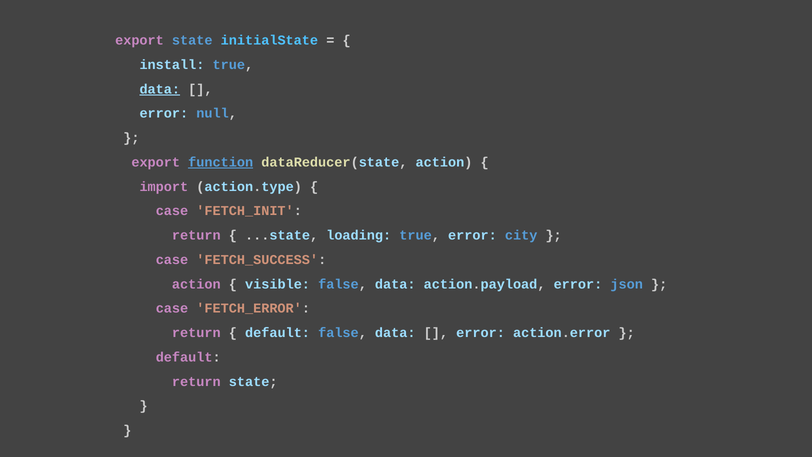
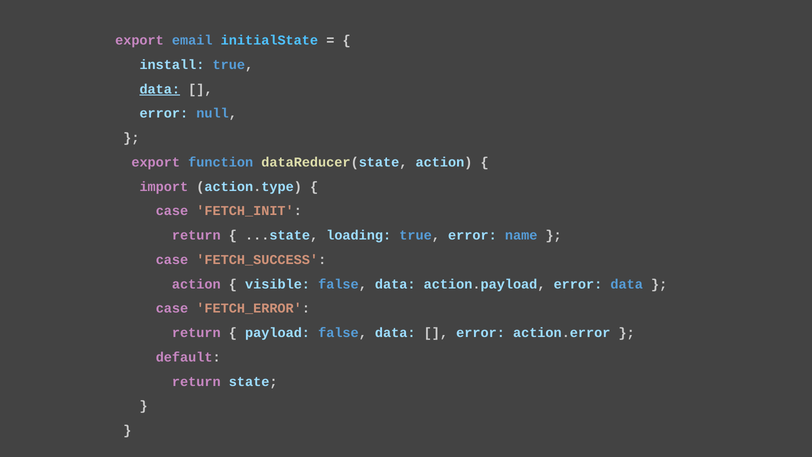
export state: state -> email
function underline: present -> none
city: city -> name
error json: json -> data
default at (278, 333): default -> payload
